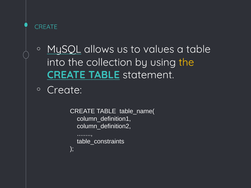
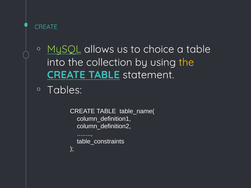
MySQL colour: white -> light green
values: values -> choice
Create at (64, 90): Create -> Tables
